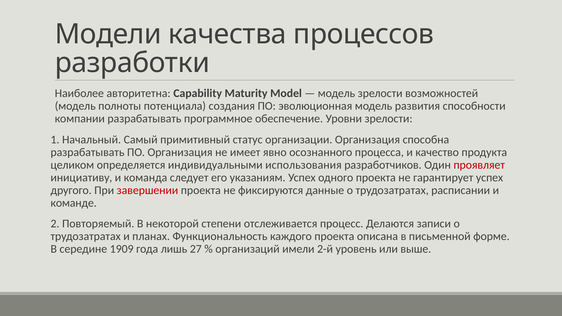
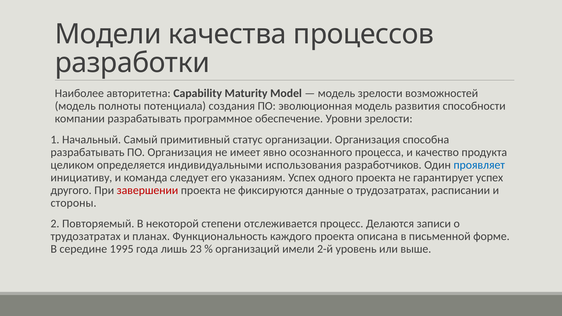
проявляет colour: red -> blue
команде: команде -> стороны
1909: 1909 -> 1995
27: 27 -> 23
